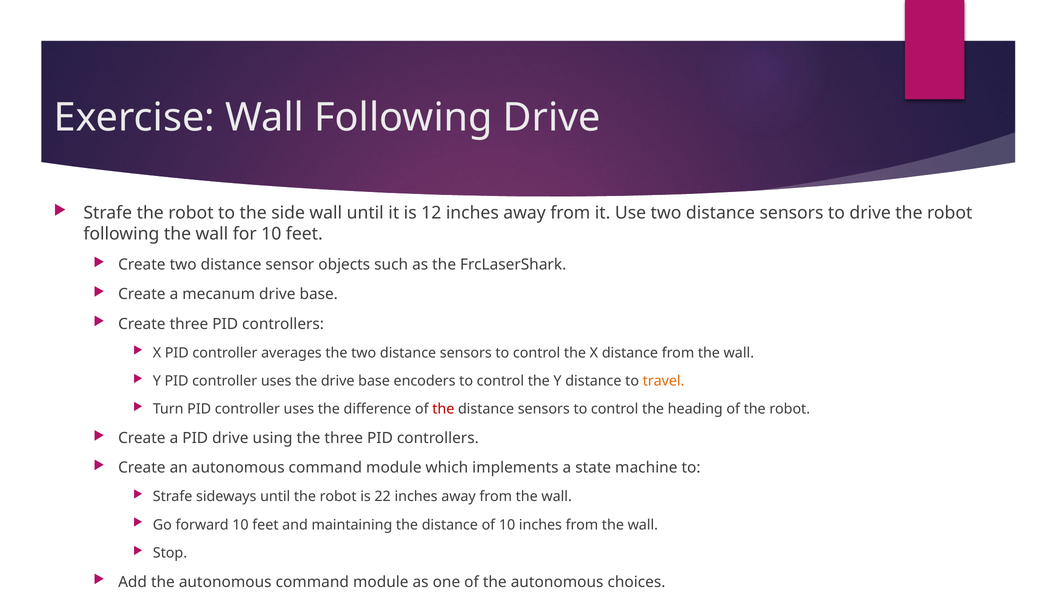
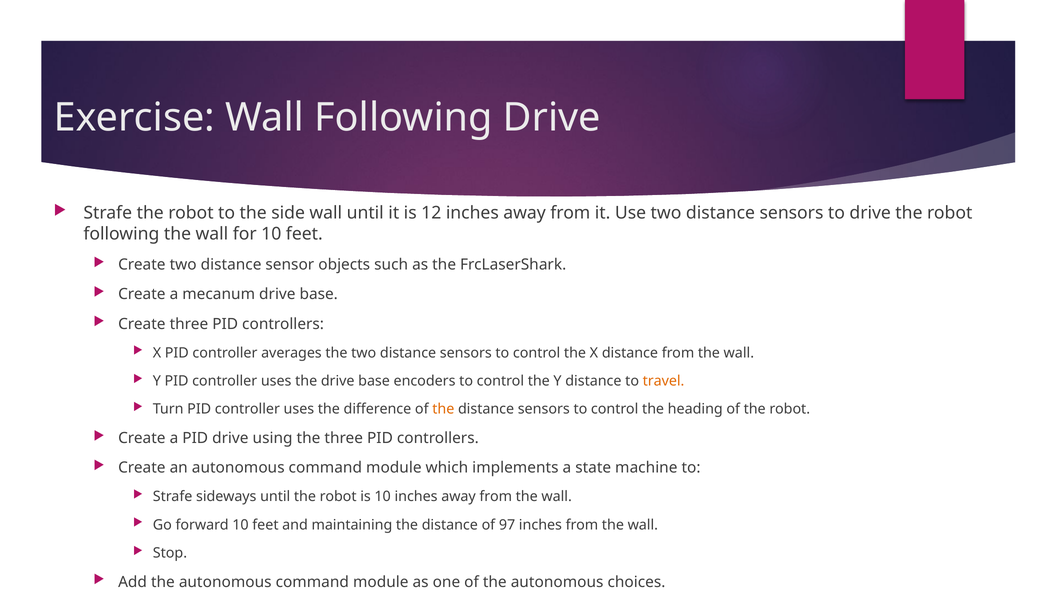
the at (443, 409) colour: red -> orange
is 22: 22 -> 10
of 10: 10 -> 97
